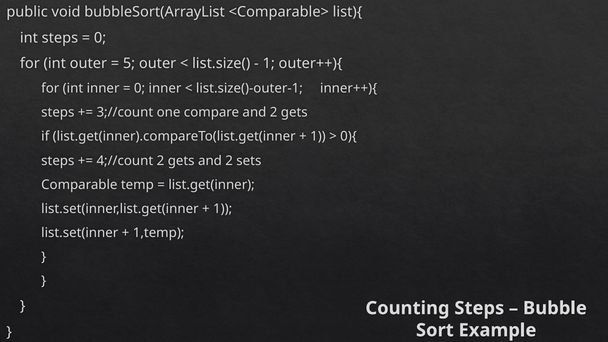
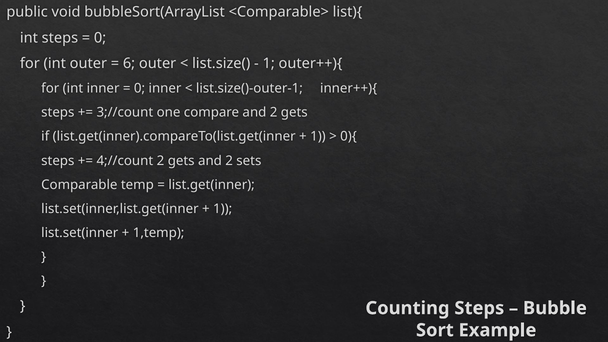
5: 5 -> 6
